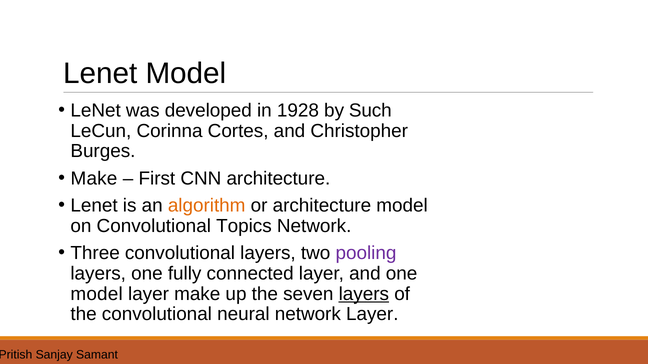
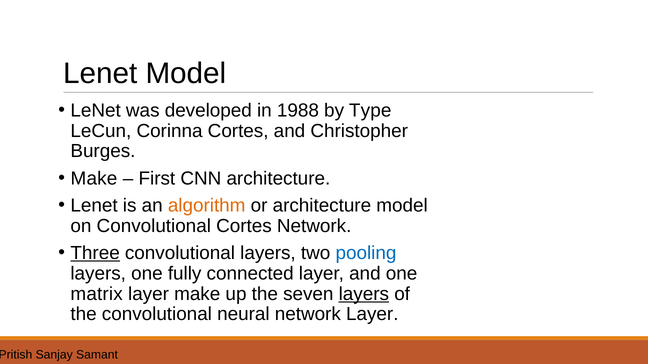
1928: 1928 -> 1988
Such: Such -> Type
Convolutional Topics: Topics -> Cortes
Three underline: none -> present
pooling colour: purple -> blue
model at (97, 294): model -> matrix
